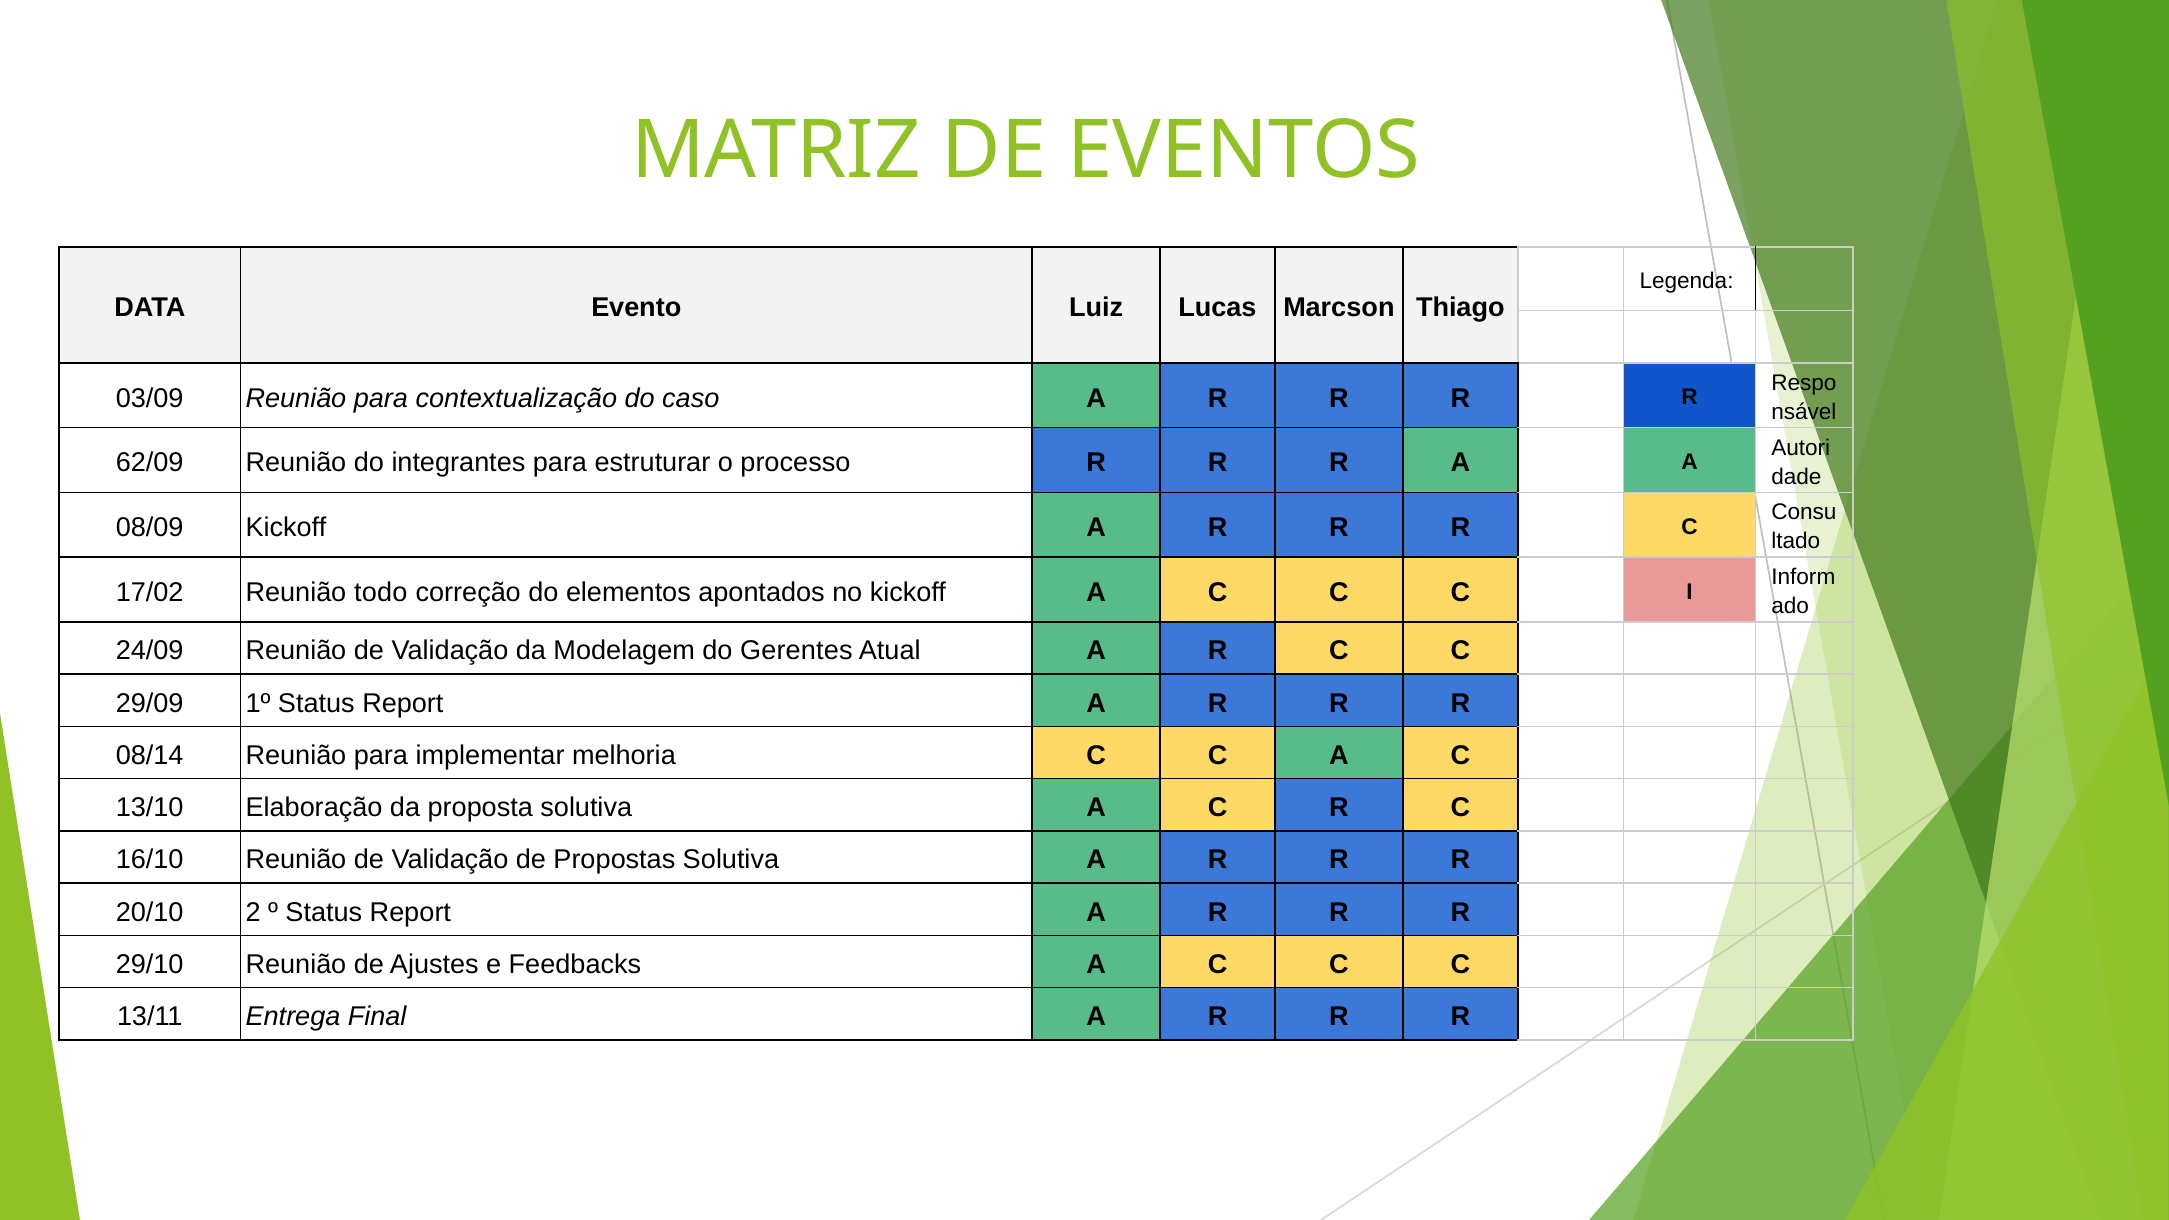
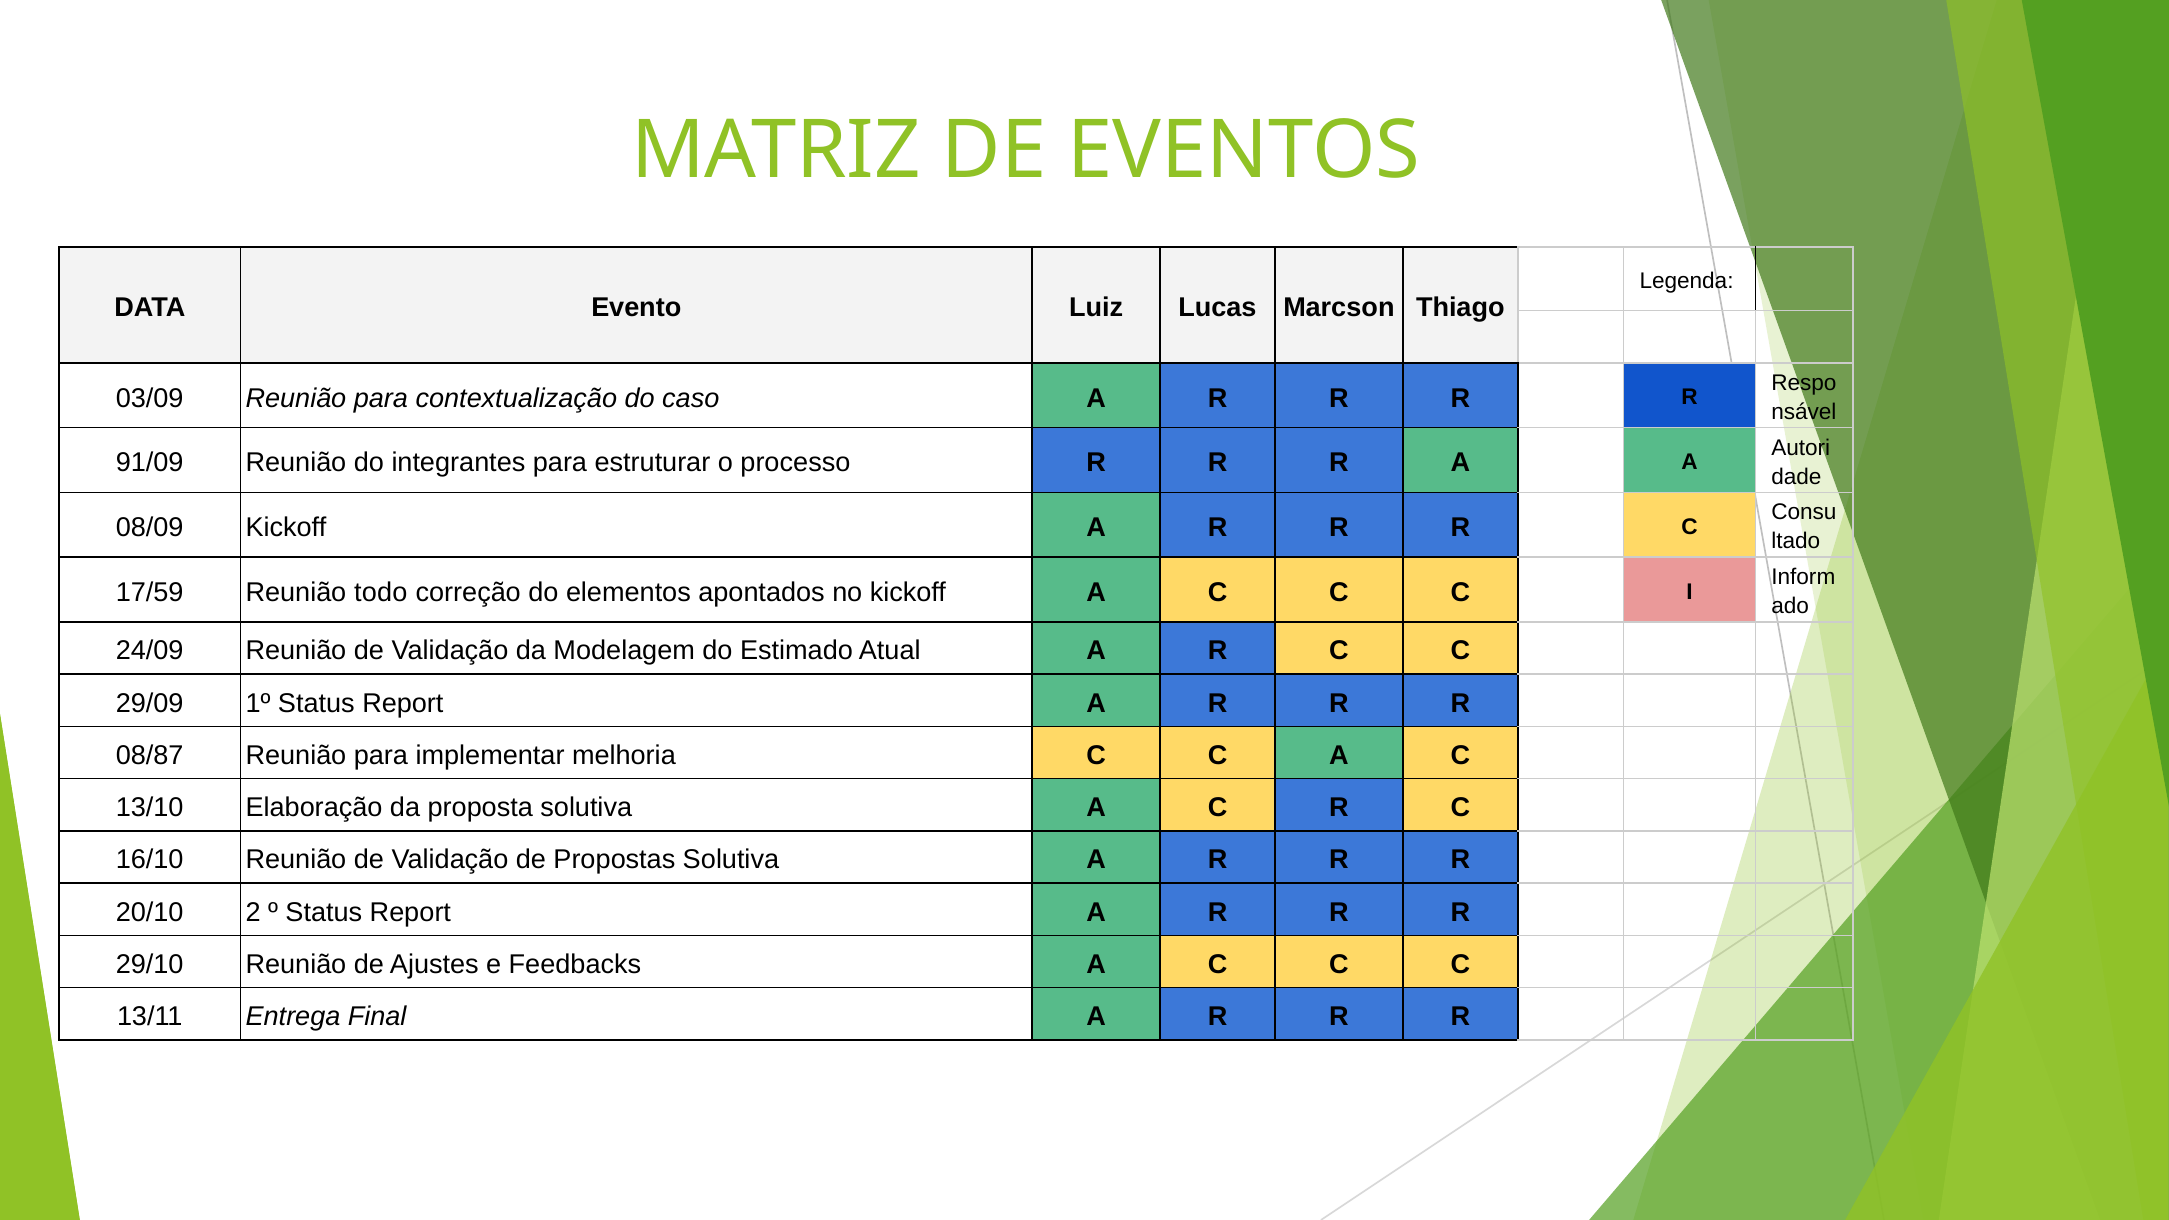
62/09: 62/09 -> 91/09
17/02: 17/02 -> 17/59
Gerentes: Gerentes -> Estimado
08/14: 08/14 -> 08/87
